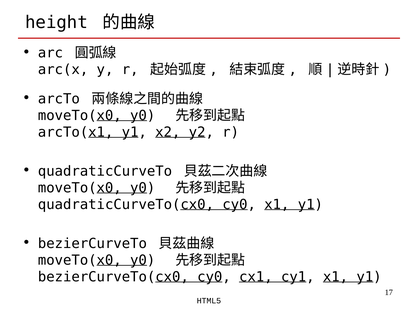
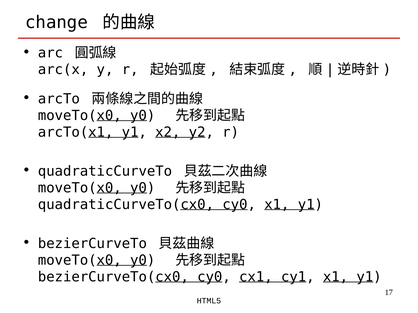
height: height -> change
